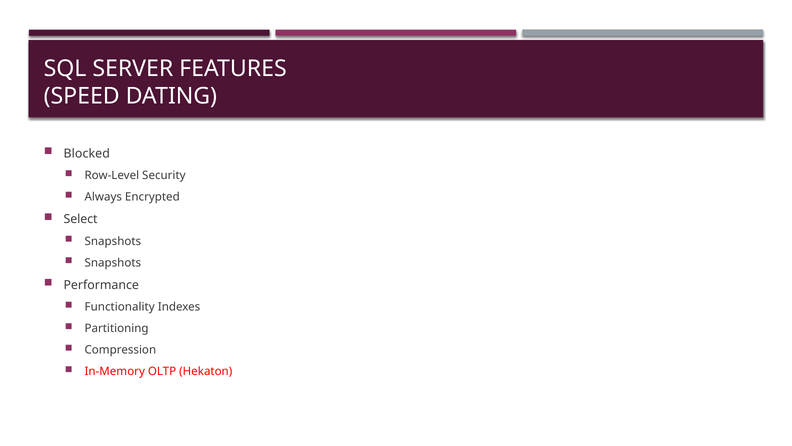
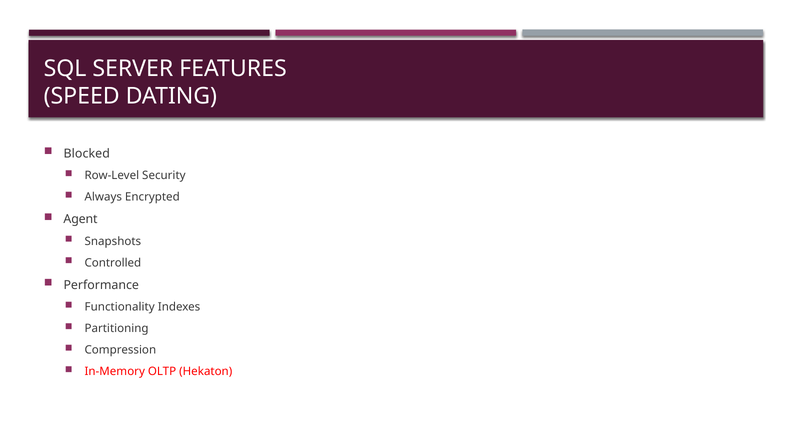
Select: Select -> Agent
Snapshots at (113, 262): Snapshots -> Controlled
